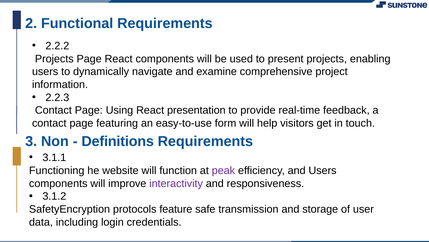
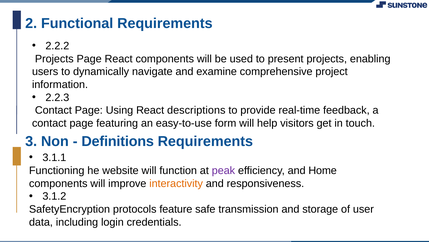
presentation: presentation -> descriptions
and Users: Users -> Home
interactivity colour: purple -> orange
